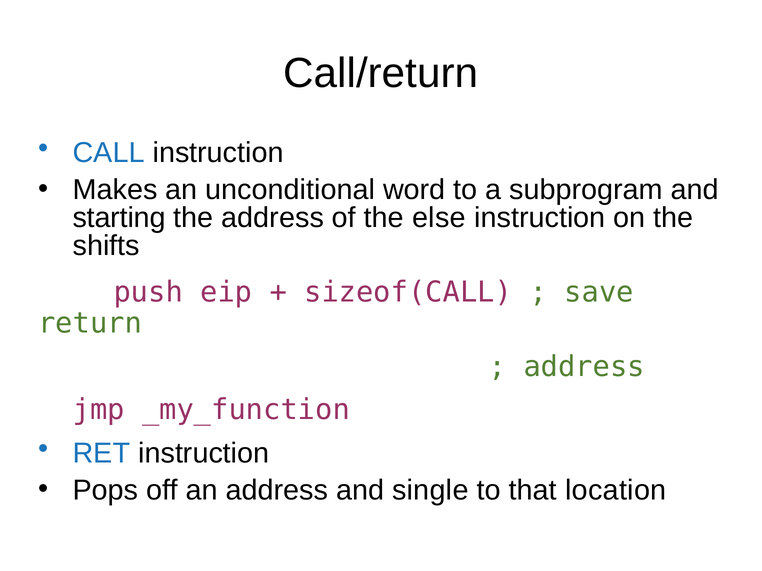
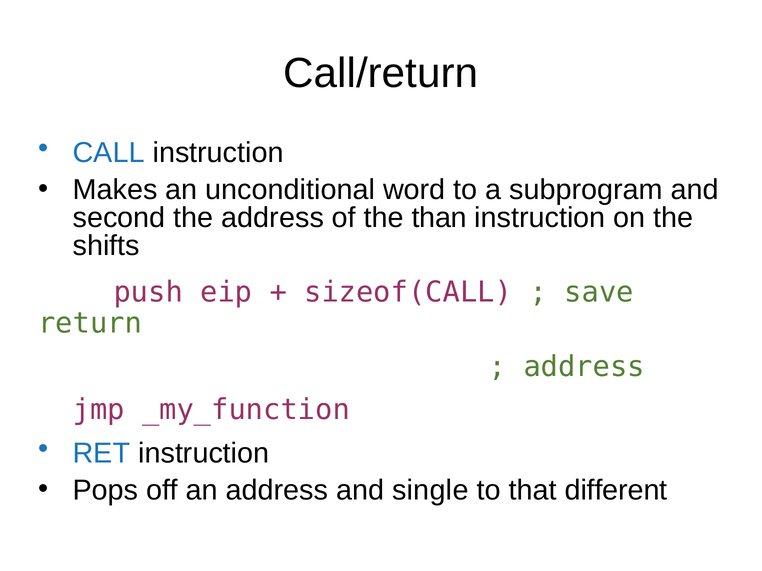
starting: starting -> second
else: else -> than
location: location -> different
